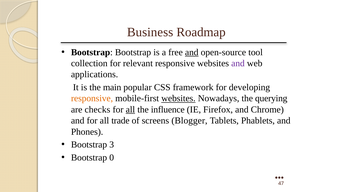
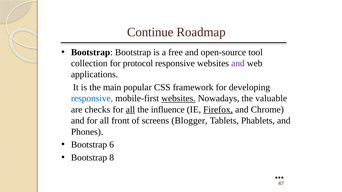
Business: Business -> Continue
and at (192, 52) underline: present -> none
relevant: relevant -> protocol
responsive at (92, 99) colour: orange -> blue
querying: querying -> valuable
Firefox underline: none -> present
trade: trade -> front
3: 3 -> 6
0: 0 -> 8
